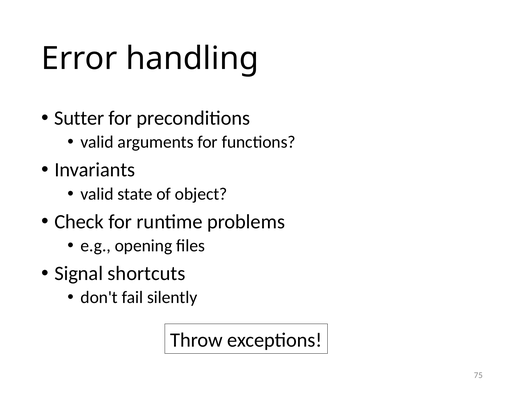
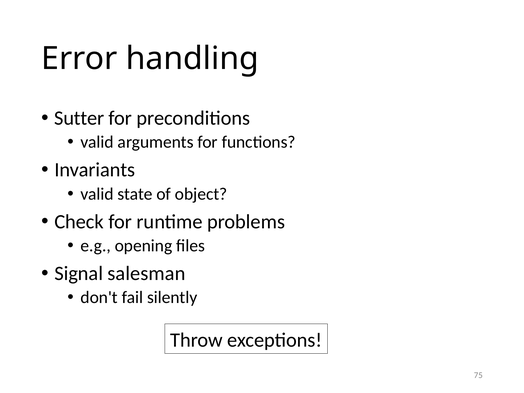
shortcuts: shortcuts -> salesman
